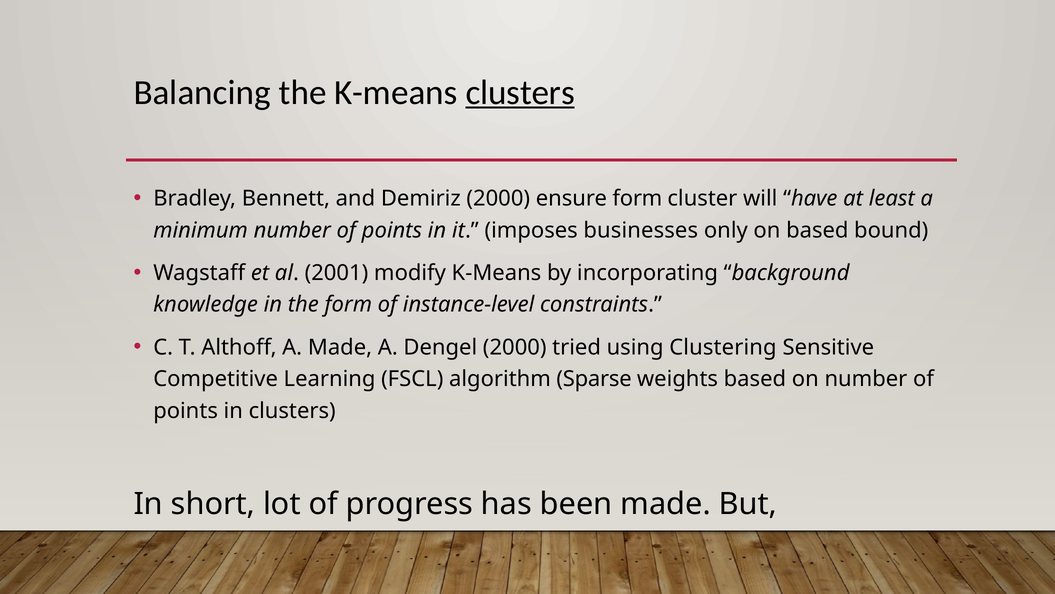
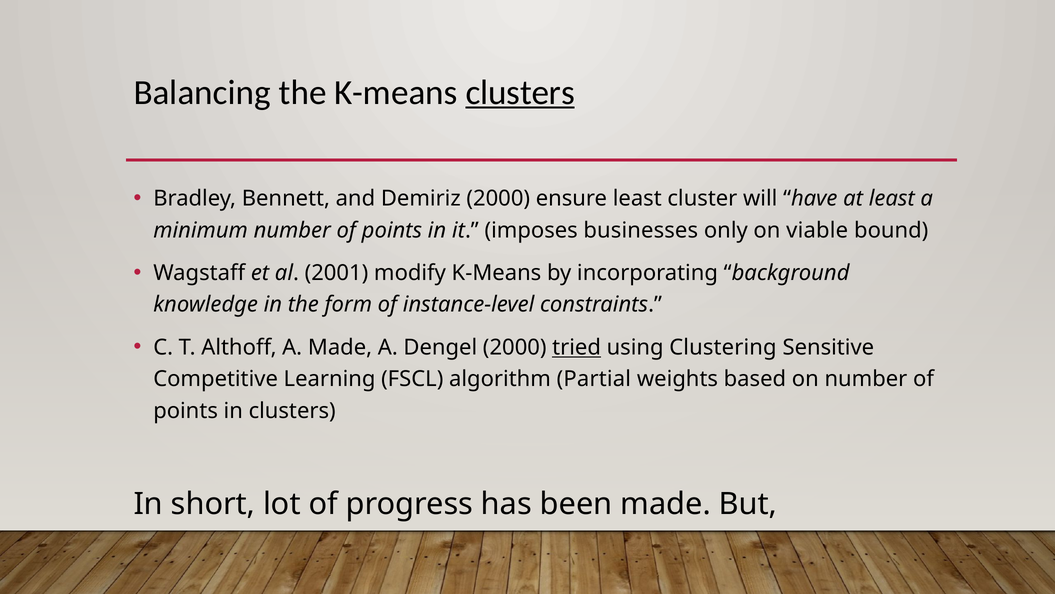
ensure form: form -> least
on based: based -> viable
tried underline: none -> present
Sparse: Sparse -> Partial
